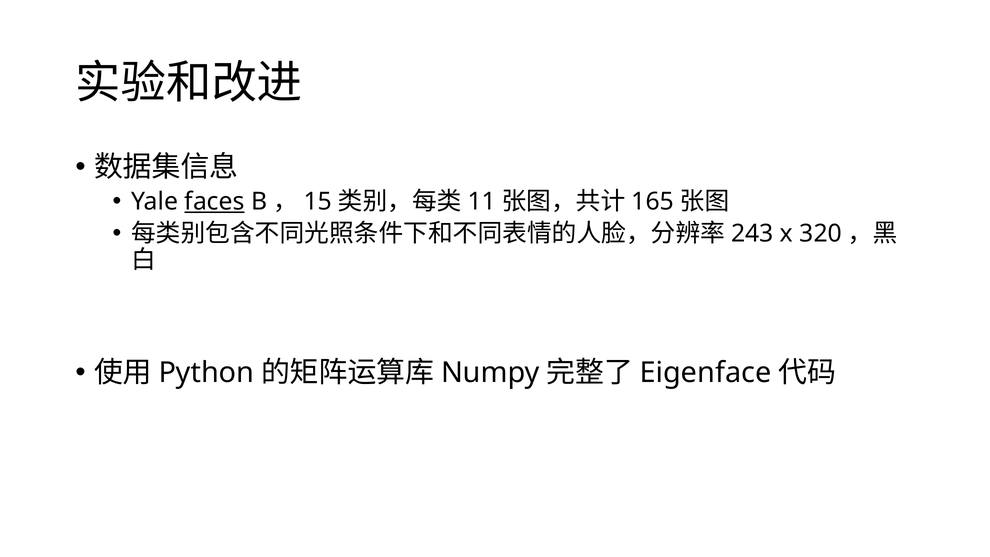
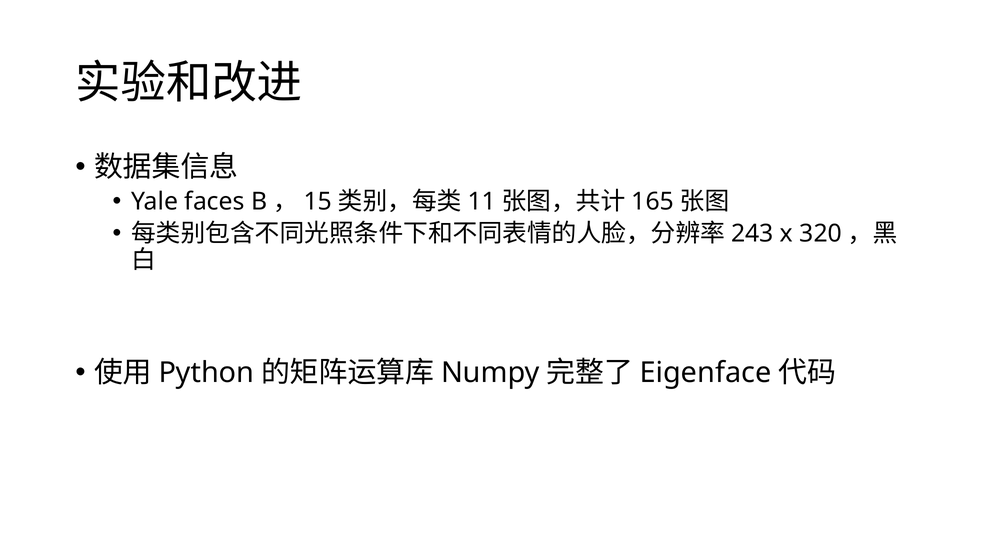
faces underline: present -> none
